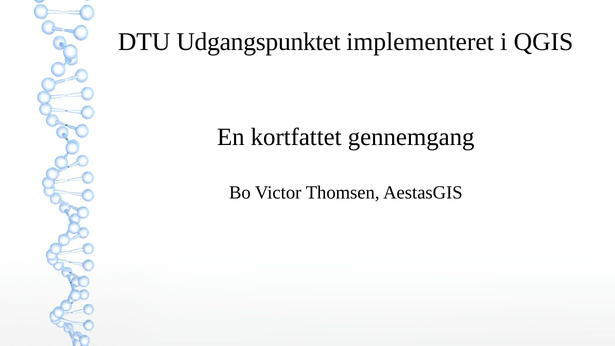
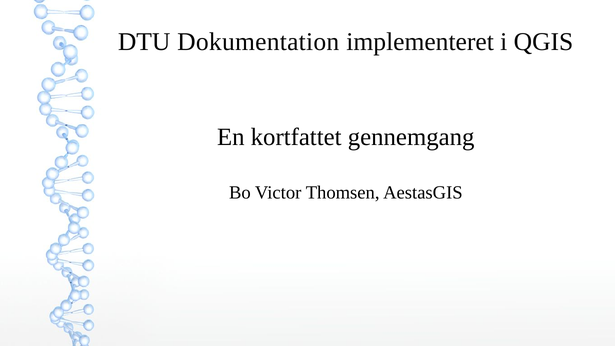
Udgangspunktet: Udgangspunktet -> Dokumentation
